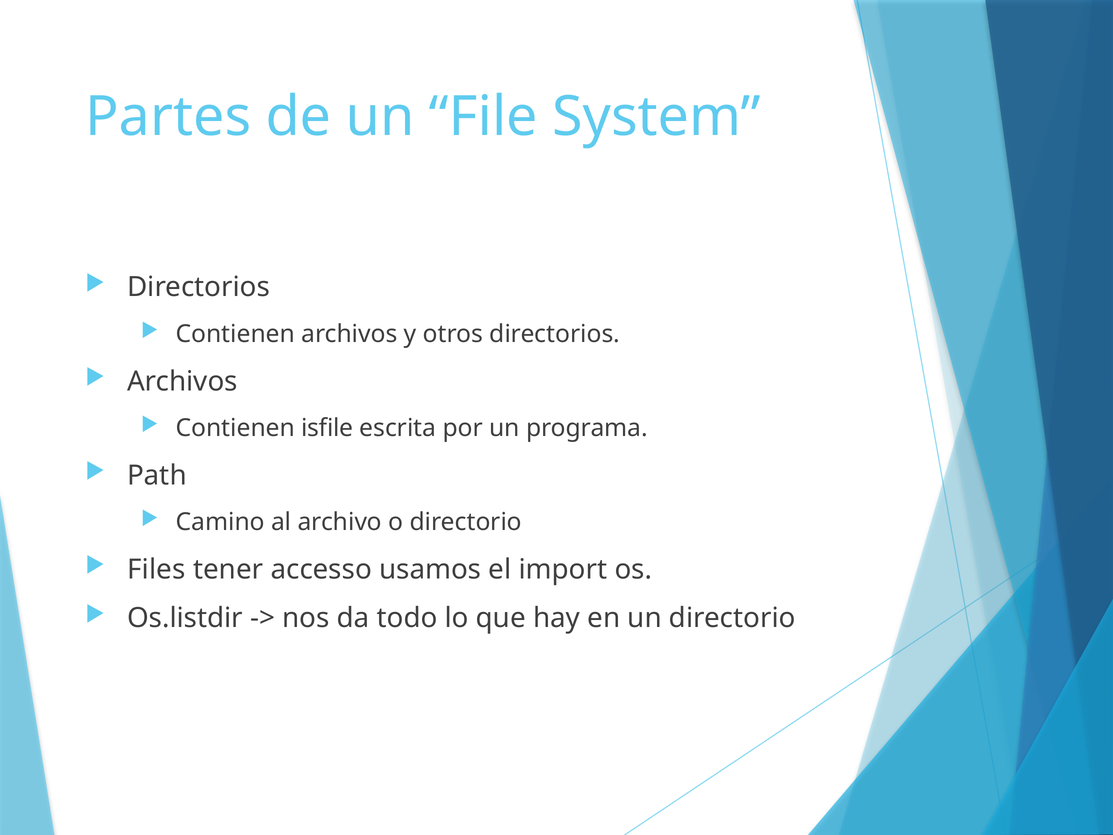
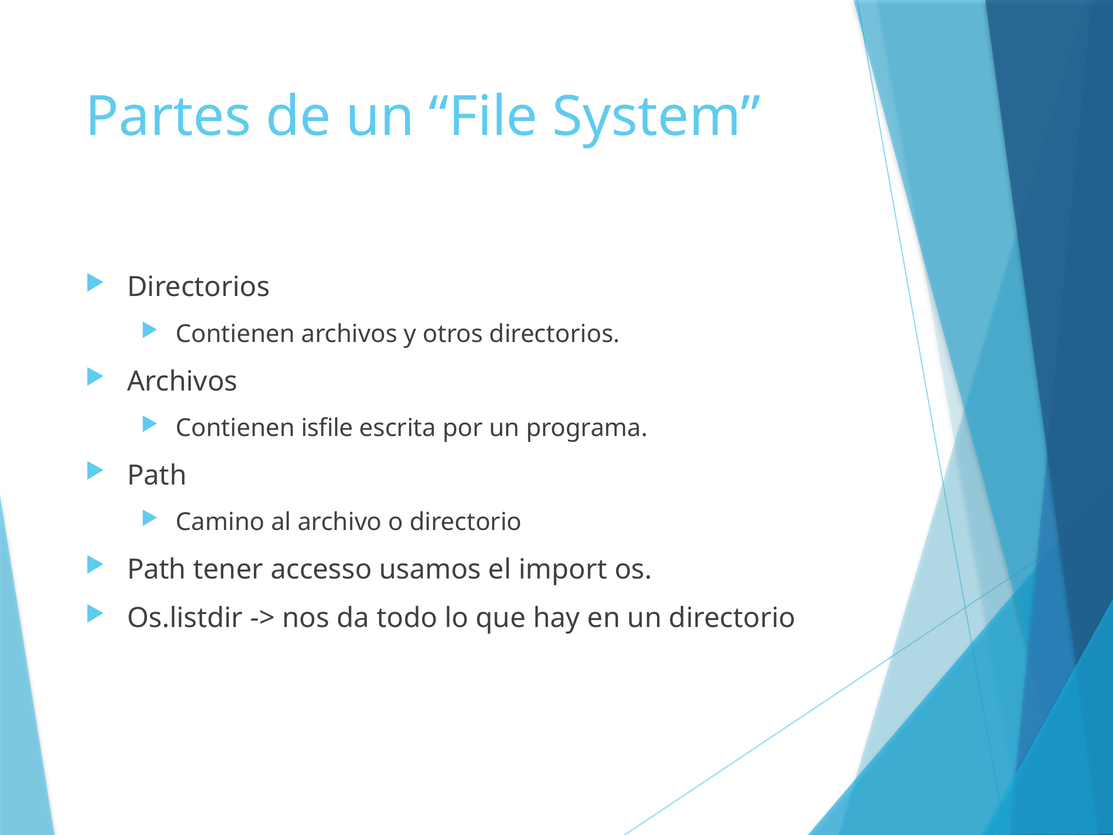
Files at (156, 569): Files -> Path
